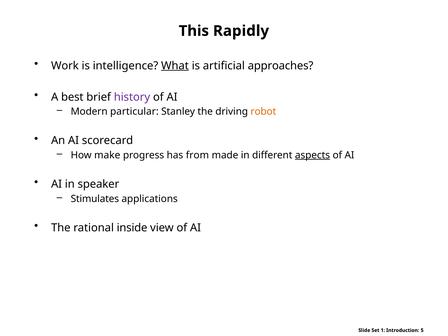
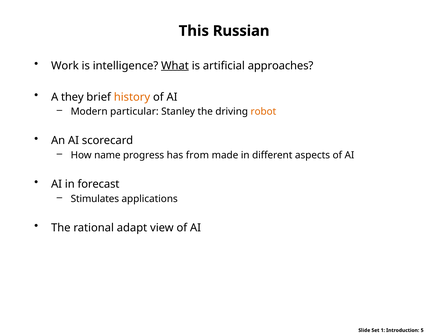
Rapidly: Rapidly -> Russian
best: best -> they
history colour: purple -> orange
make: make -> name
aspects underline: present -> none
speaker: speaker -> forecast
inside: inside -> adapt
